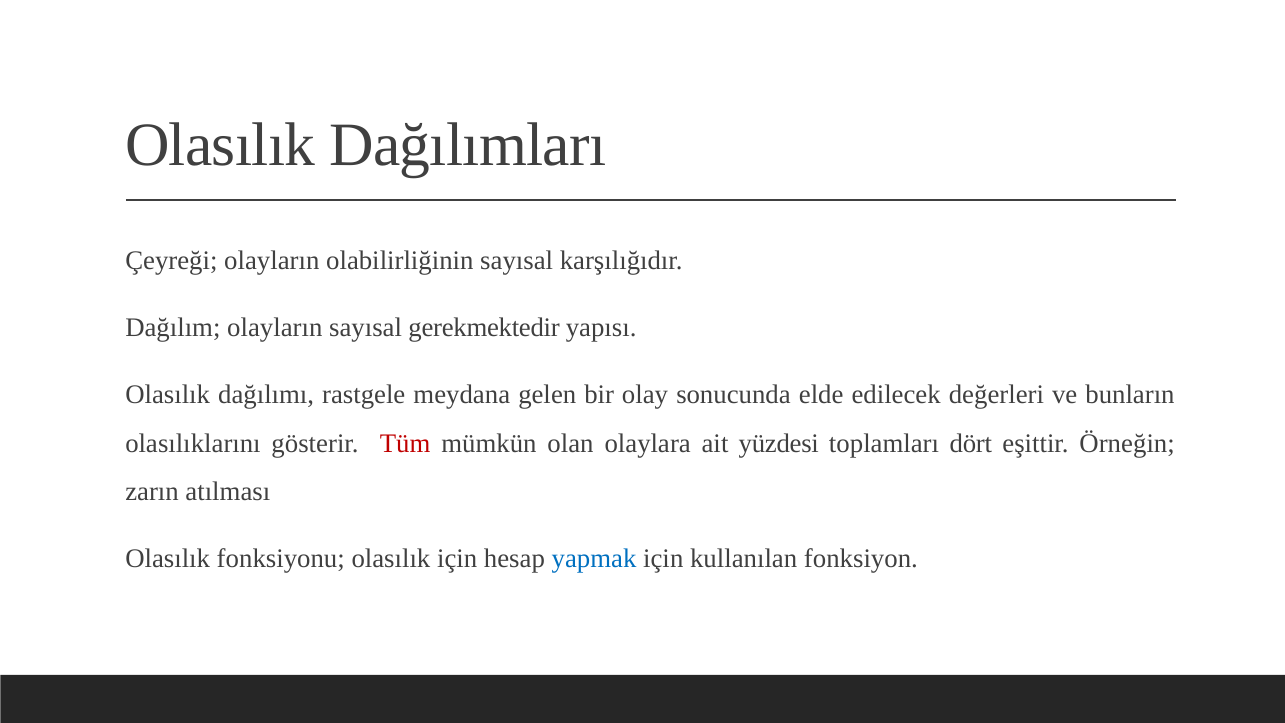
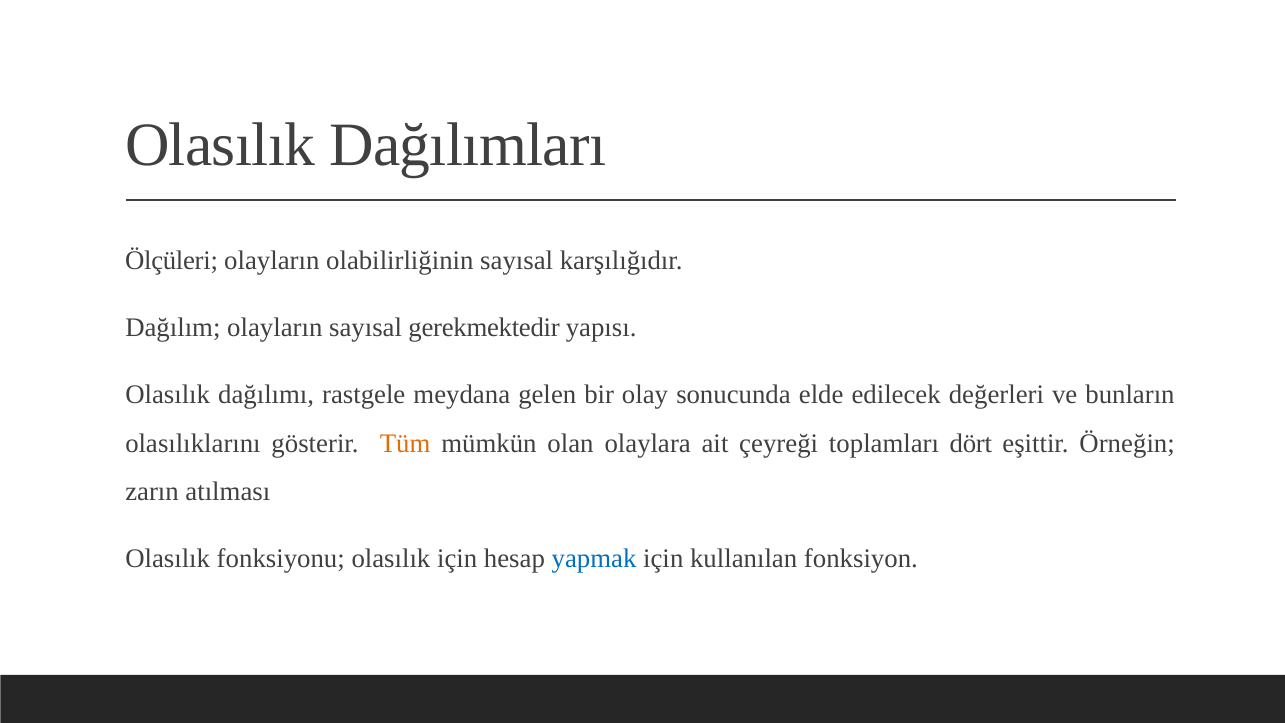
Çeyreği: Çeyreği -> Ölçüleri
Tüm colour: red -> orange
yüzdesi: yüzdesi -> çeyreği
